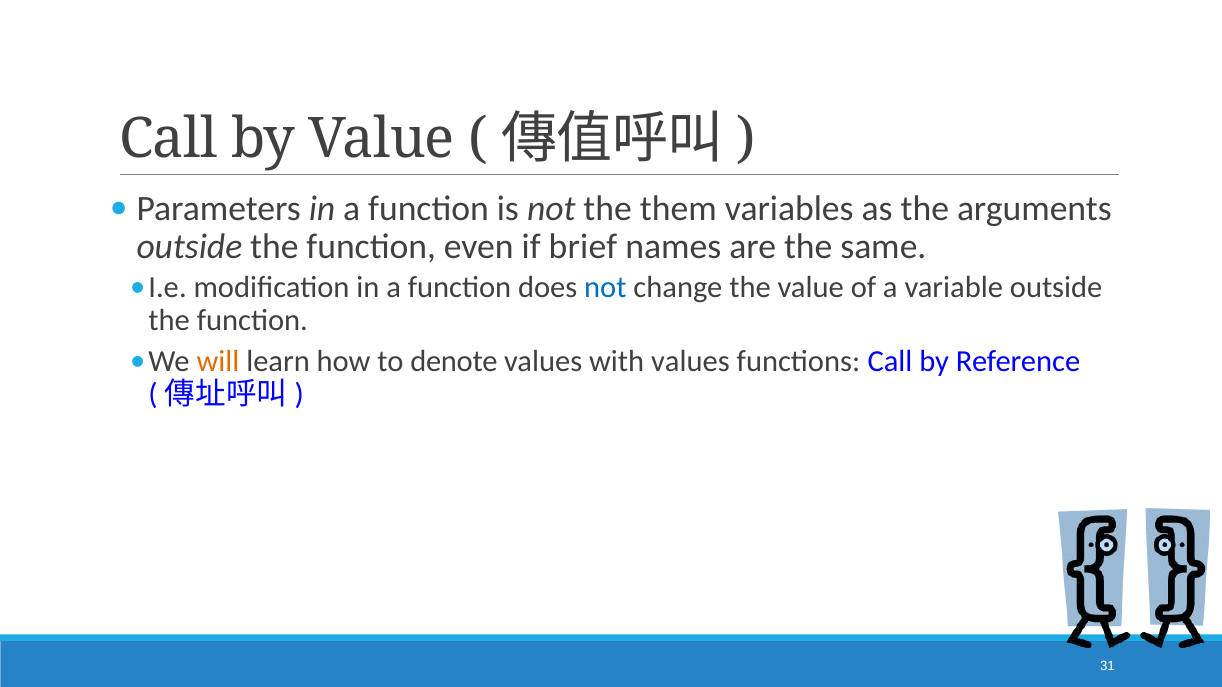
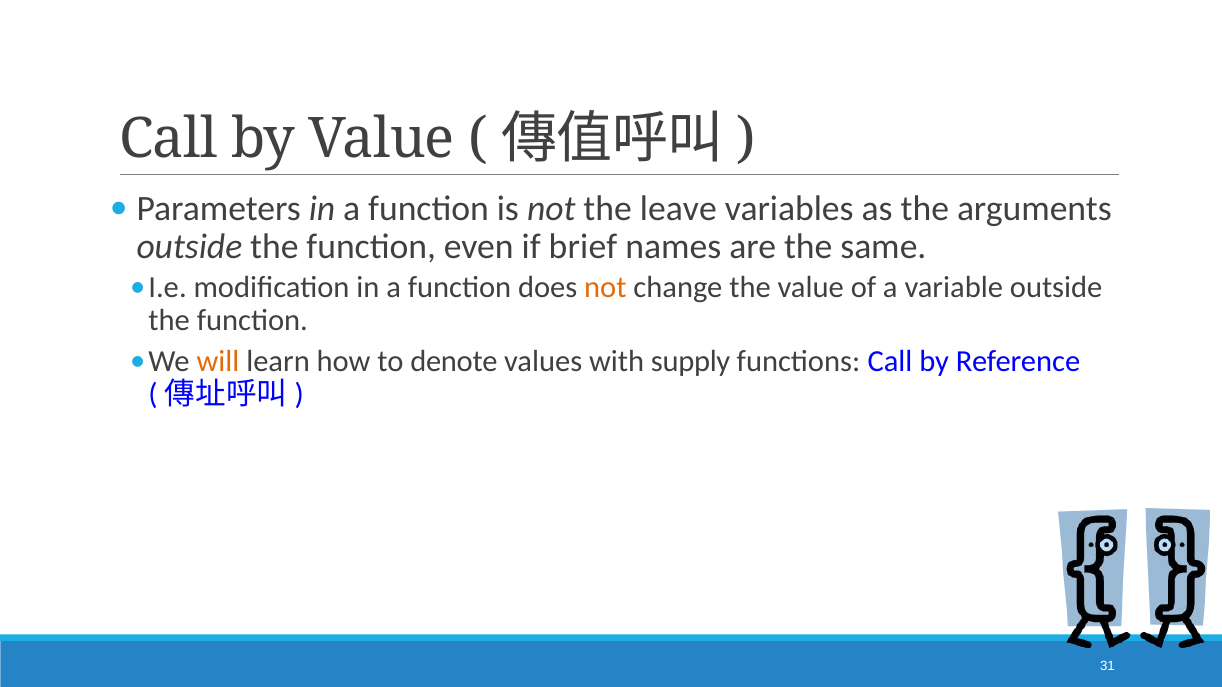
them: them -> leave
not at (605, 288) colour: blue -> orange
with values: values -> supply
